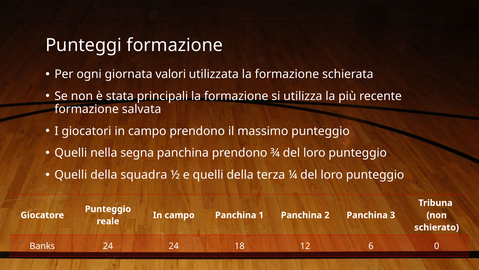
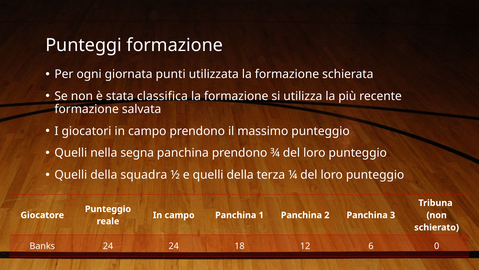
valori: valori -> punti
principali: principali -> classifica
